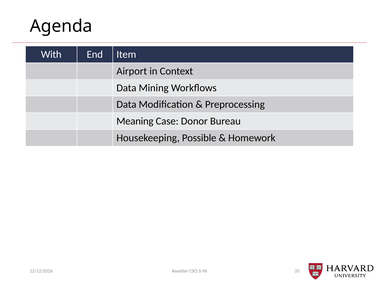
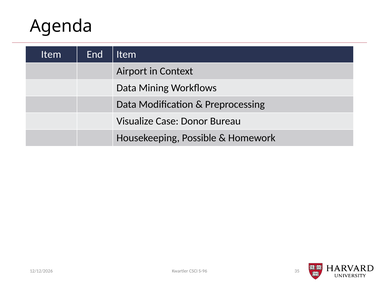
With at (51, 55): With -> Item
Meaning: Meaning -> Visualize
